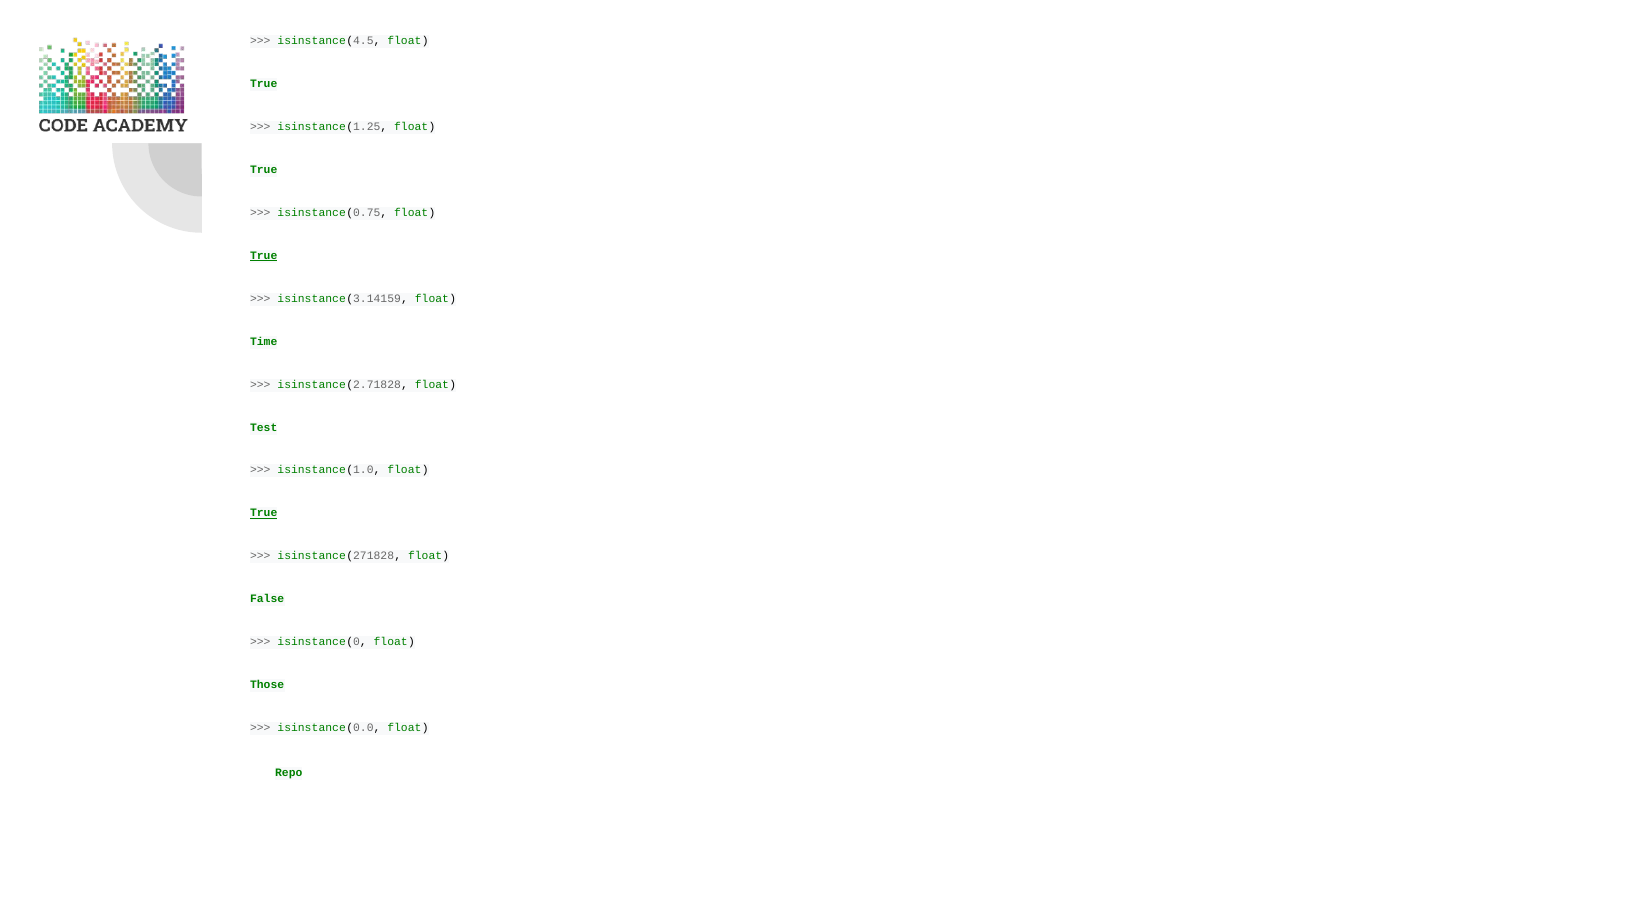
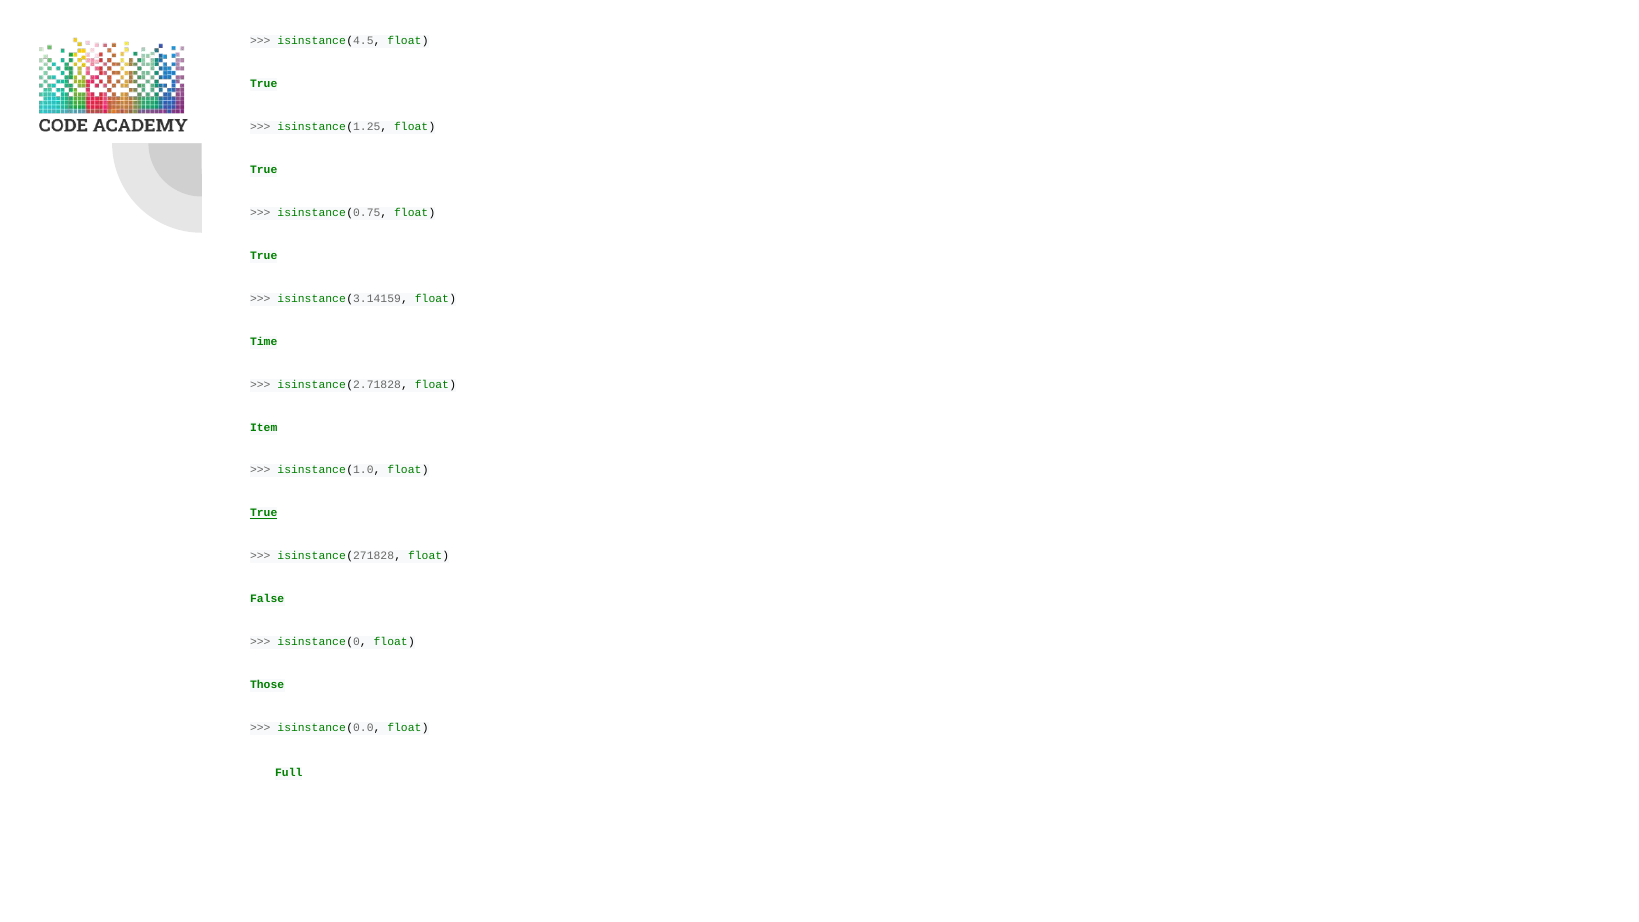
True at (264, 256) underline: present -> none
Test: Test -> Item
Repo: Repo -> Full
